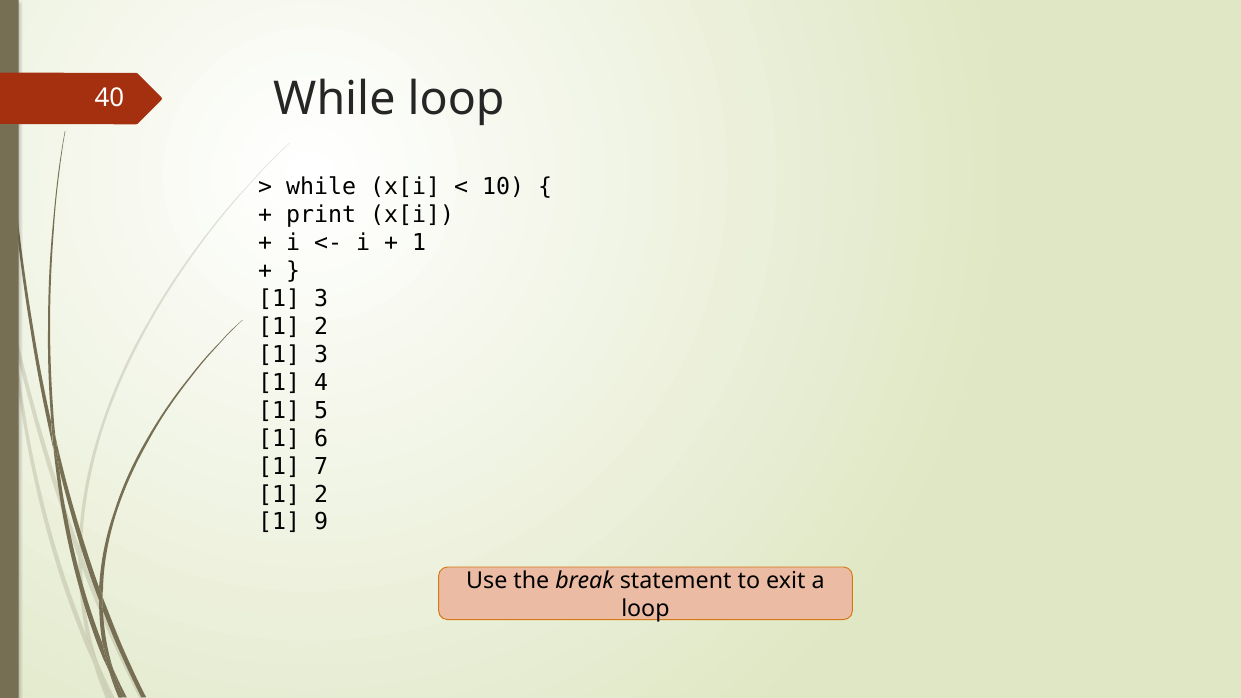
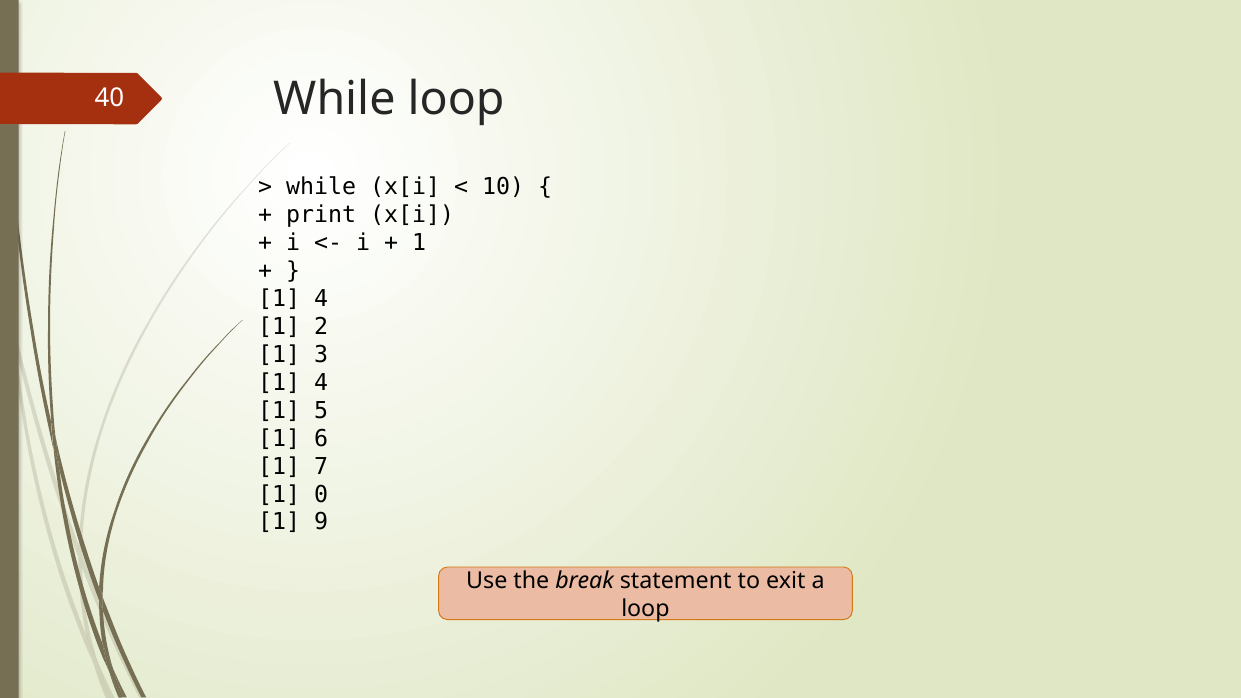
3 at (321, 299): 3 -> 4
2 at (321, 494): 2 -> 0
